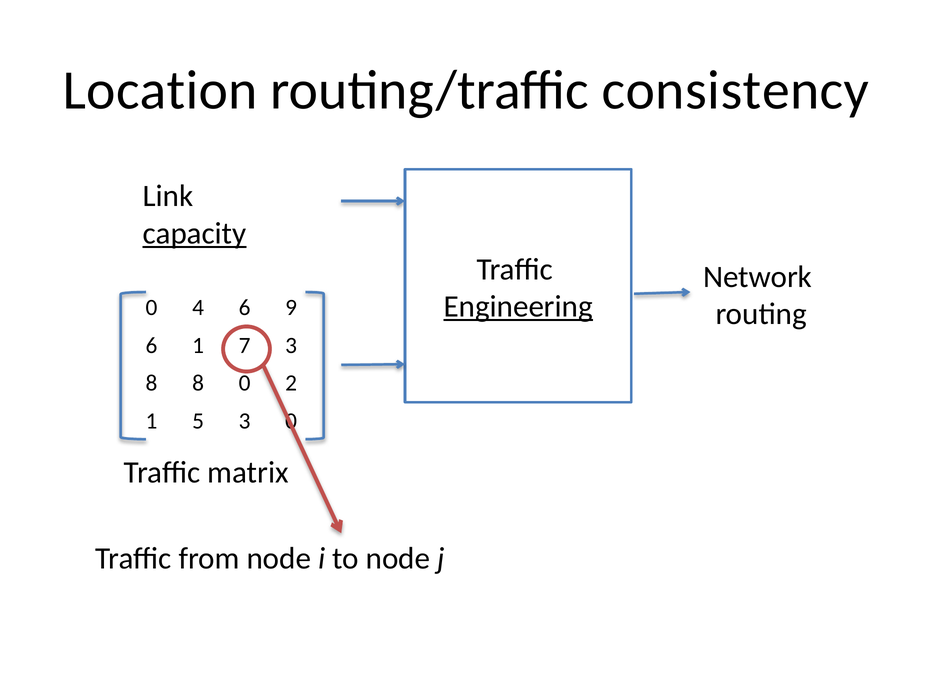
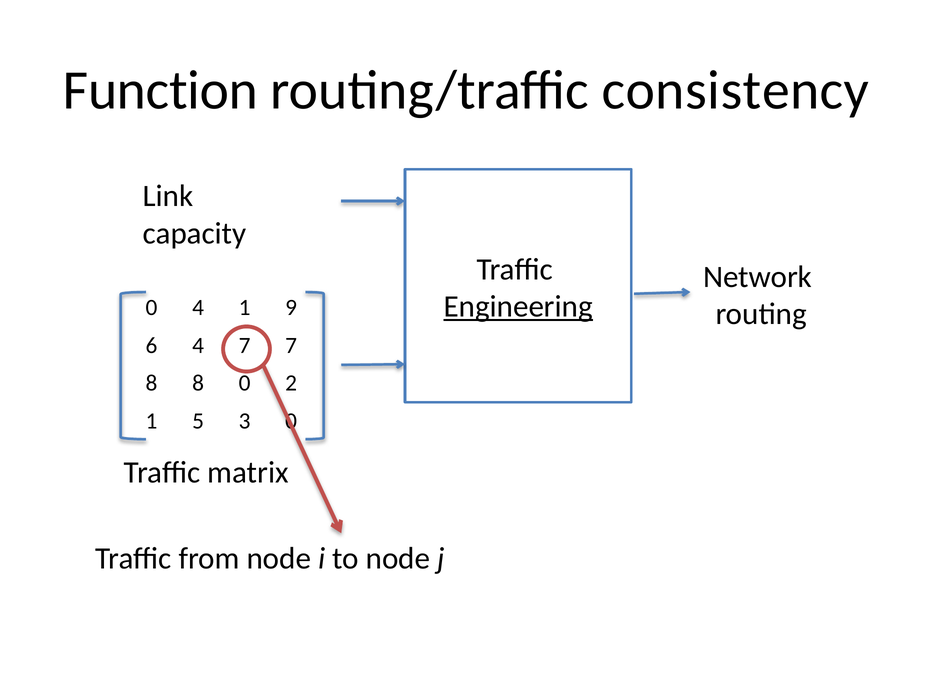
Location: Location -> Function
capacity underline: present -> none
4 6: 6 -> 1
1 at (198, 345): 1 -> 4
7 3: 3 -> 7
